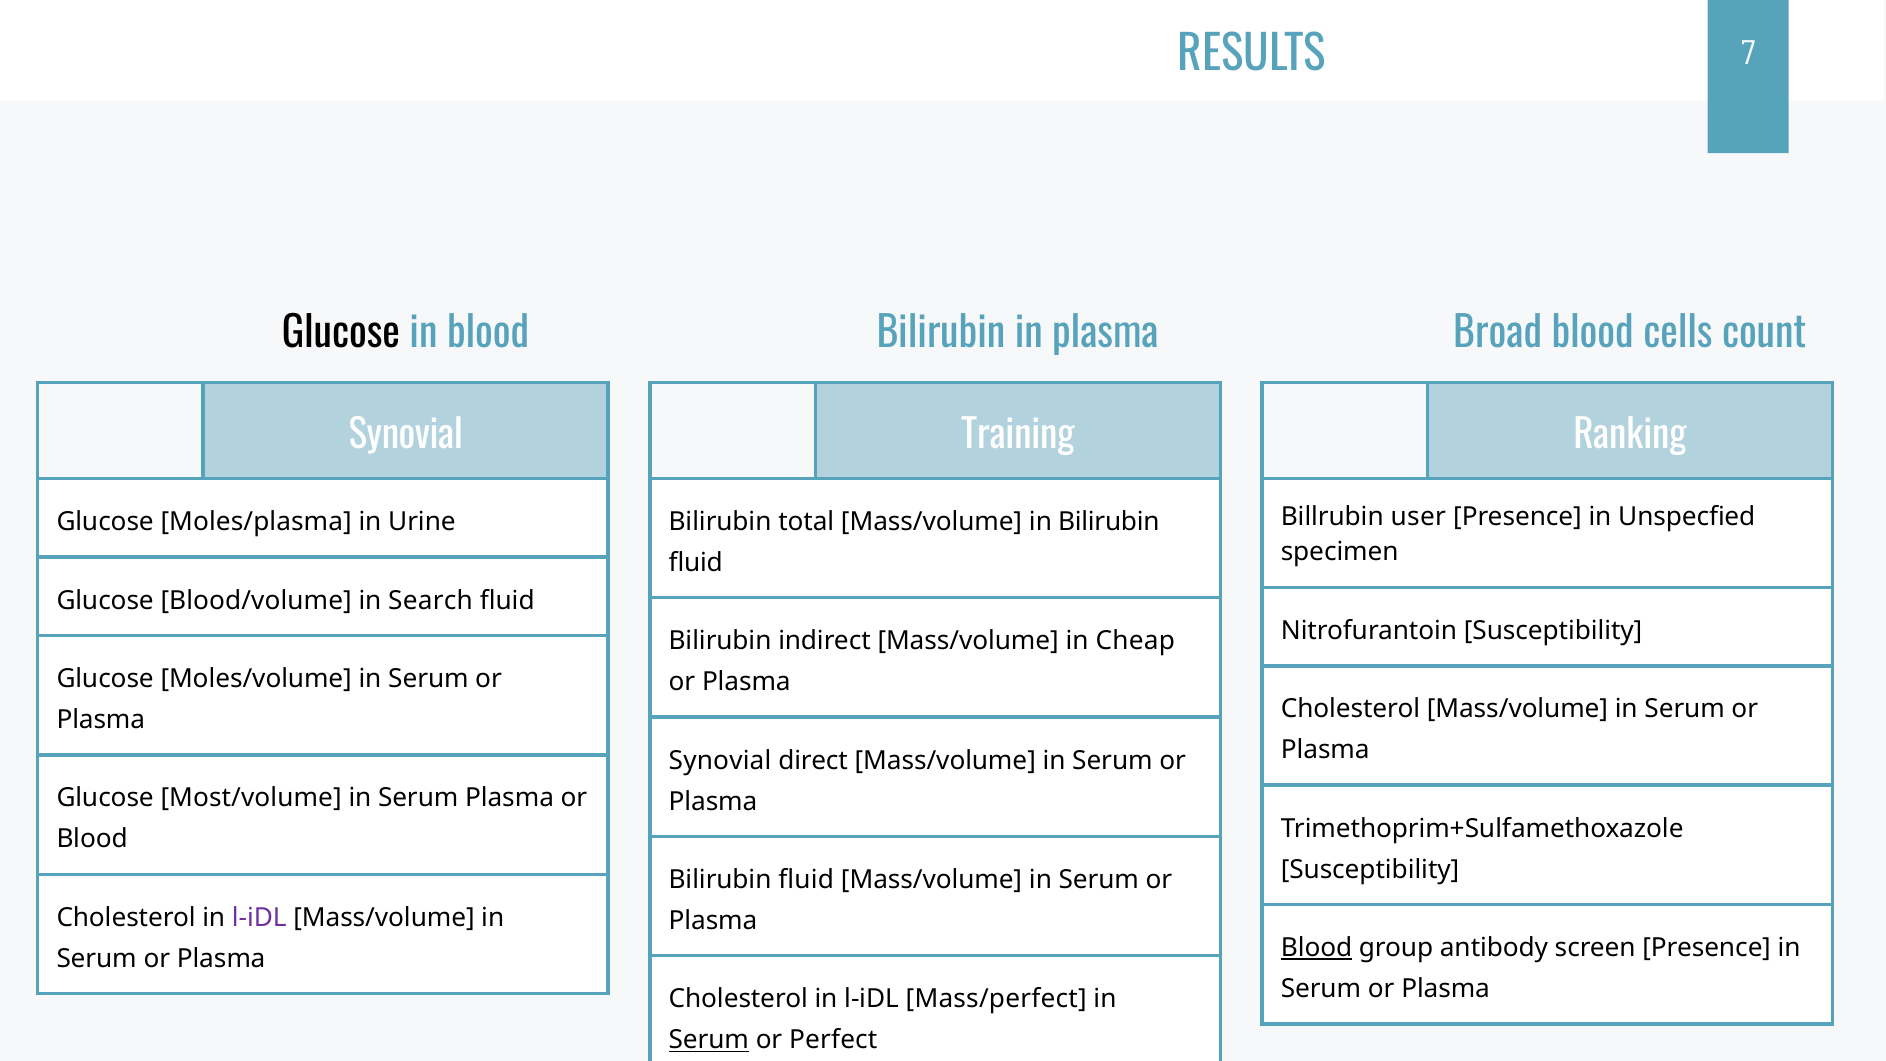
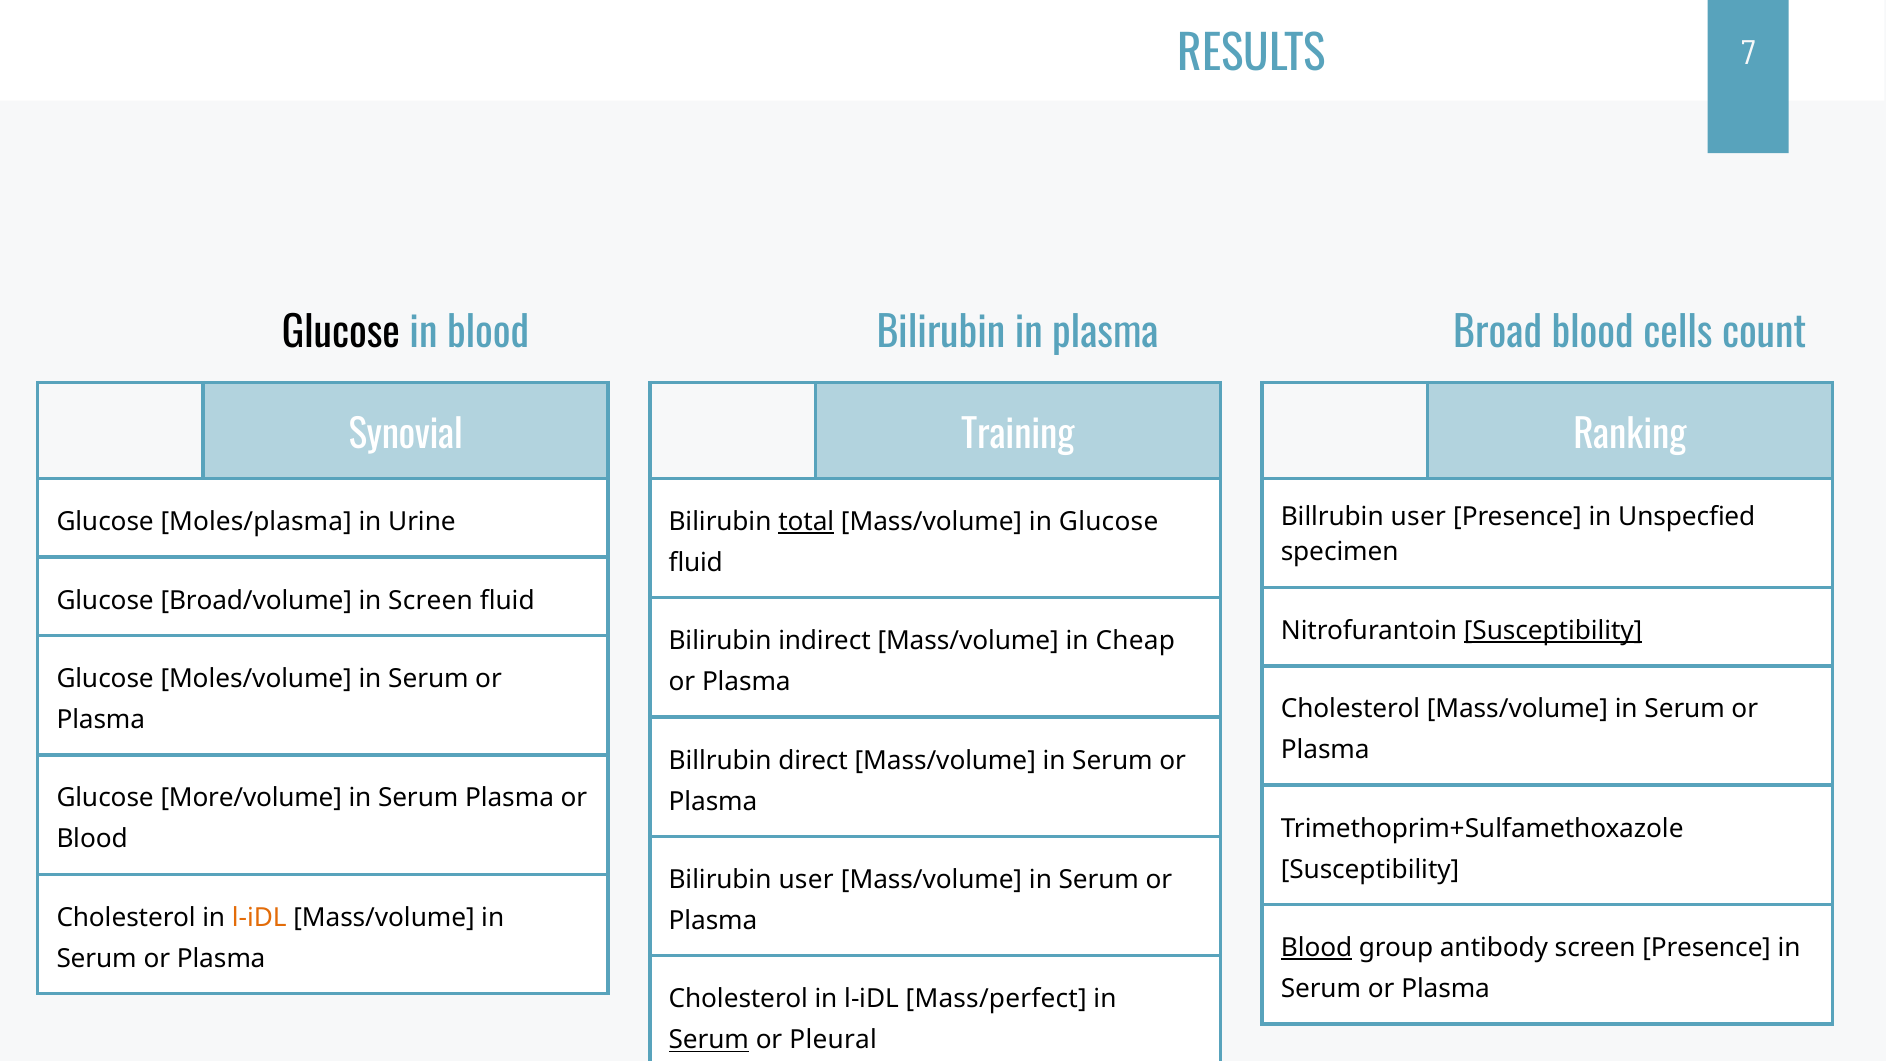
total underline: none -> present
in Bilirubin: Bilirubin -> Glucose
Blood/volume: Blood/volume -> Broad/volume
in Search: Search -> Screen
Susceptibility at (1553, 631) underline: none -> present
Synovial at (720, 760): Synovial -> Billrubin
Most/volume: Most/volume -> More/volume
ﬂuid at (806, 880): ﬂuid -> user
l-iDL at (259, 918) colour: purple -> orange
Perfect: Perfect -> Pleural
